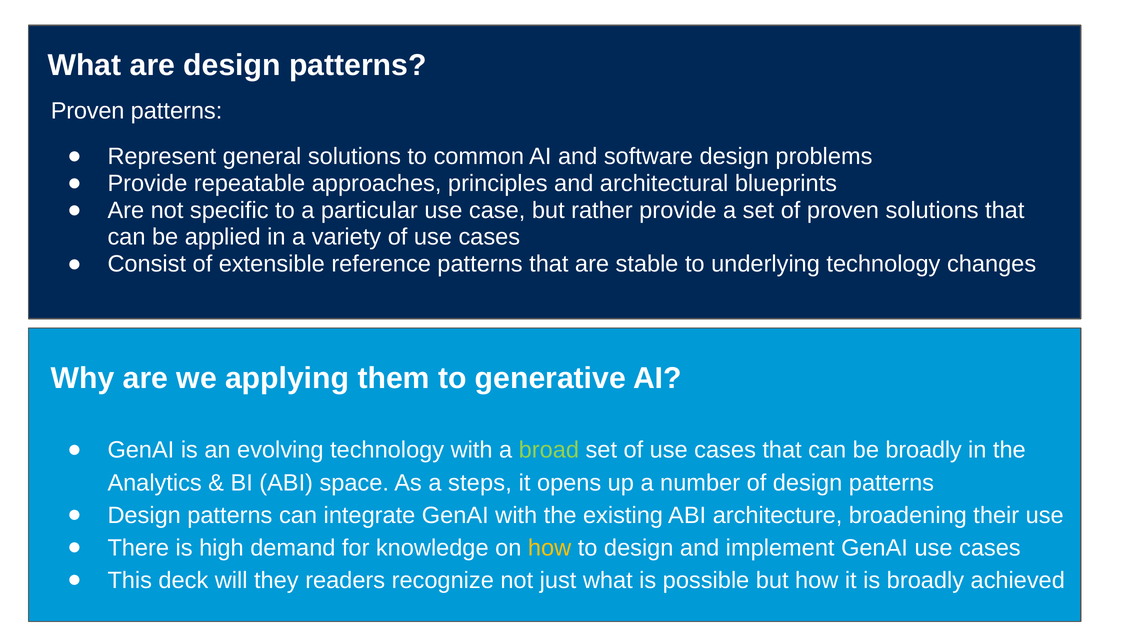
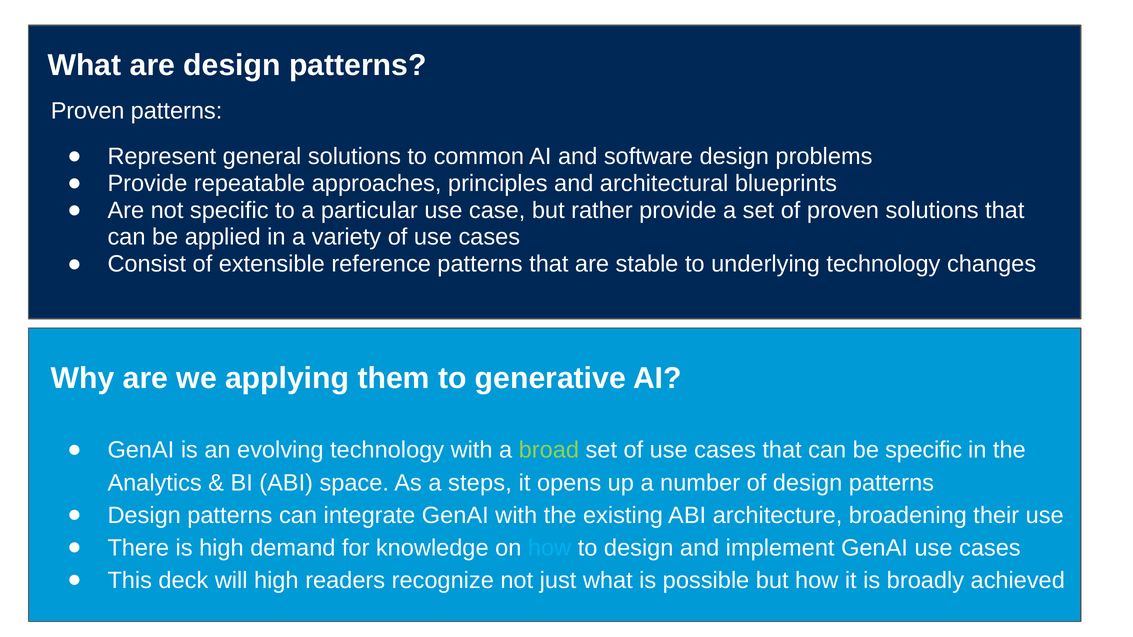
be broadly: broadly -> specific
how at (550, 548) colour: yellow -> light blue
will they: they -> high
